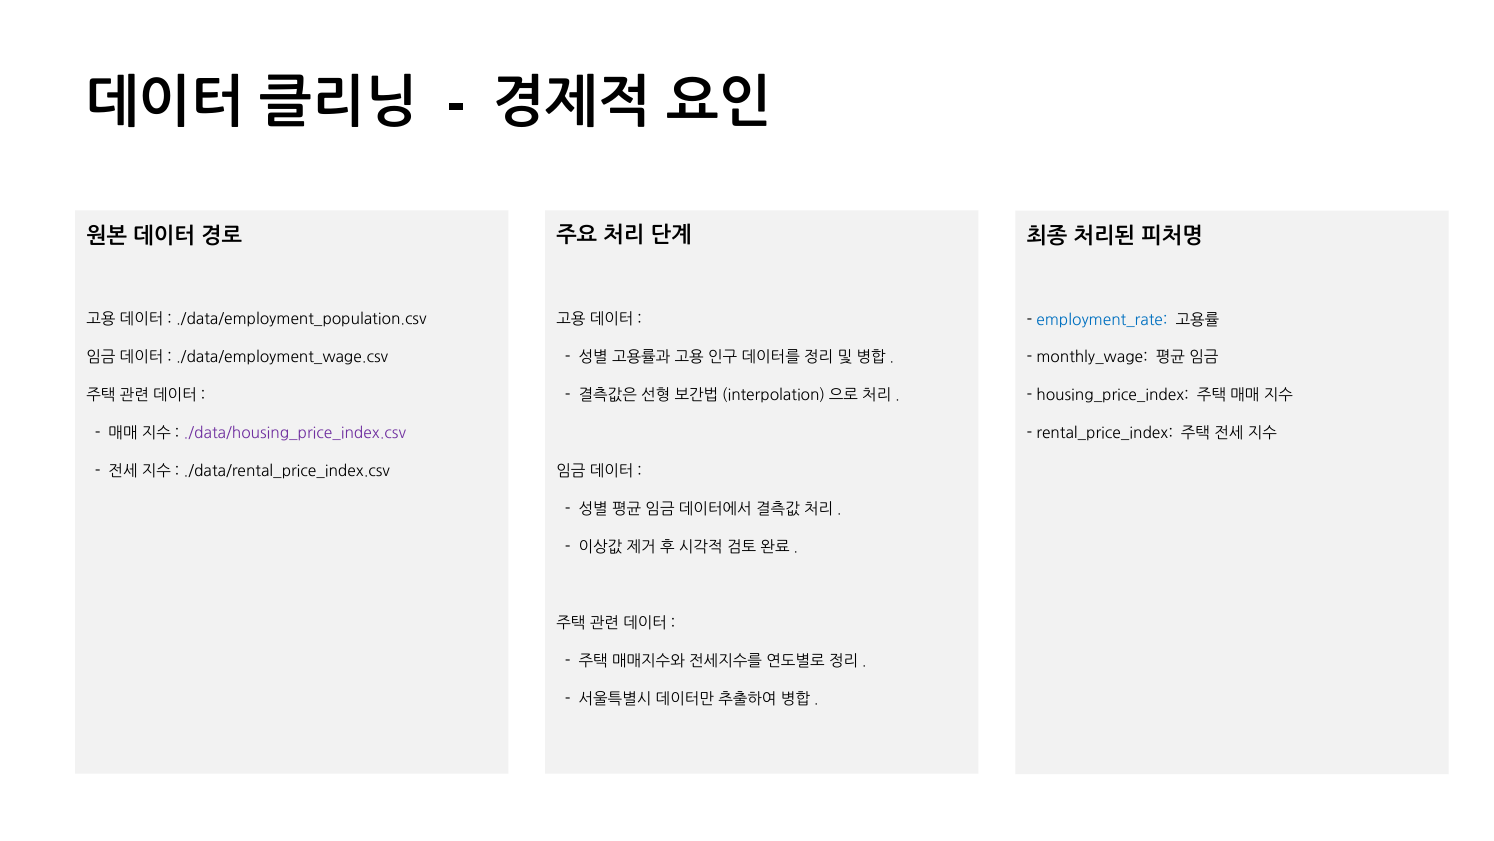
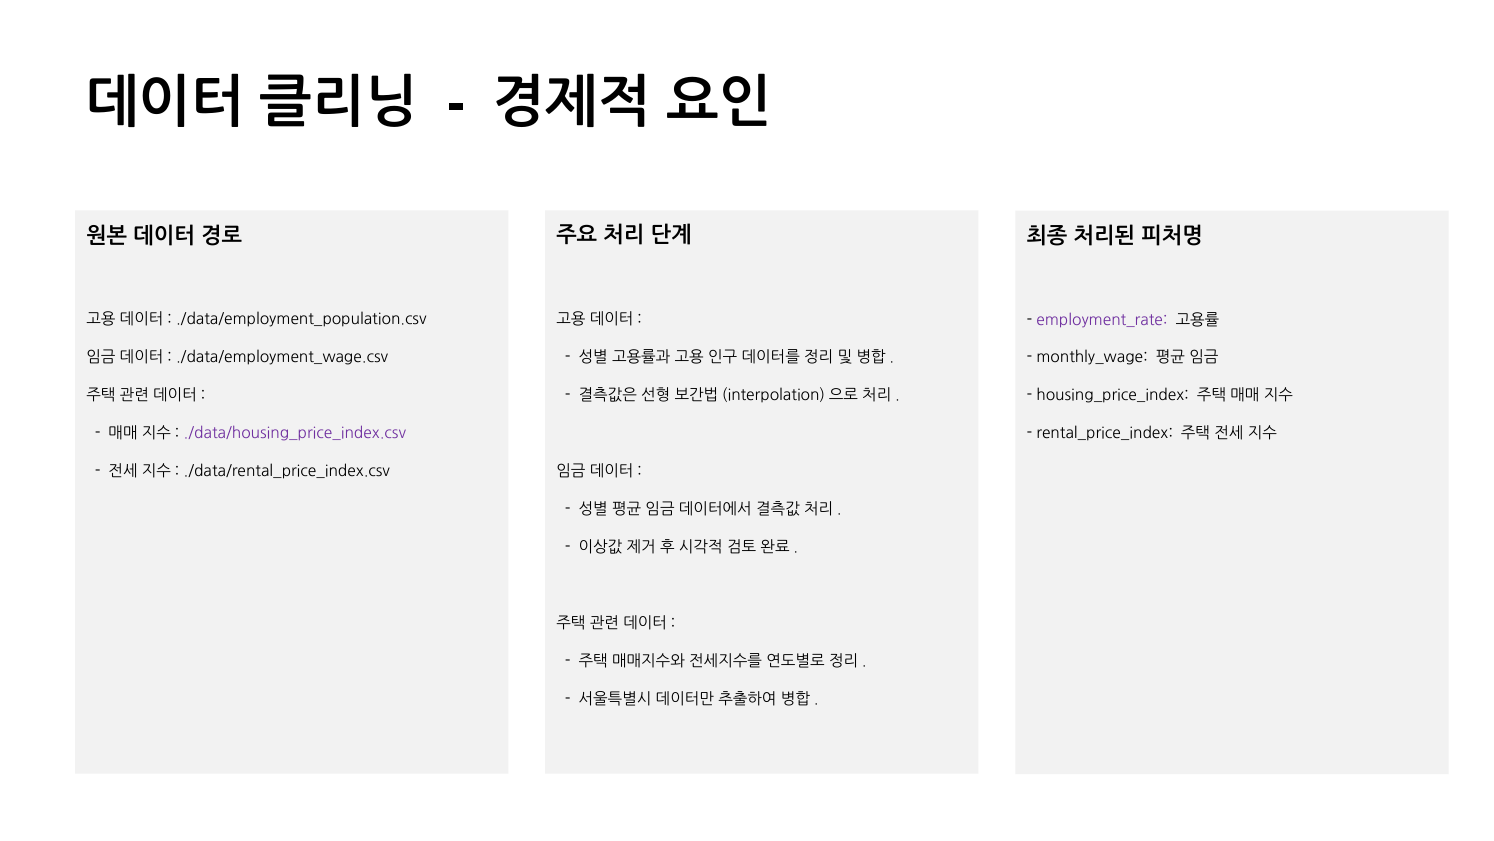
employment_rate colour: blue -> purple
